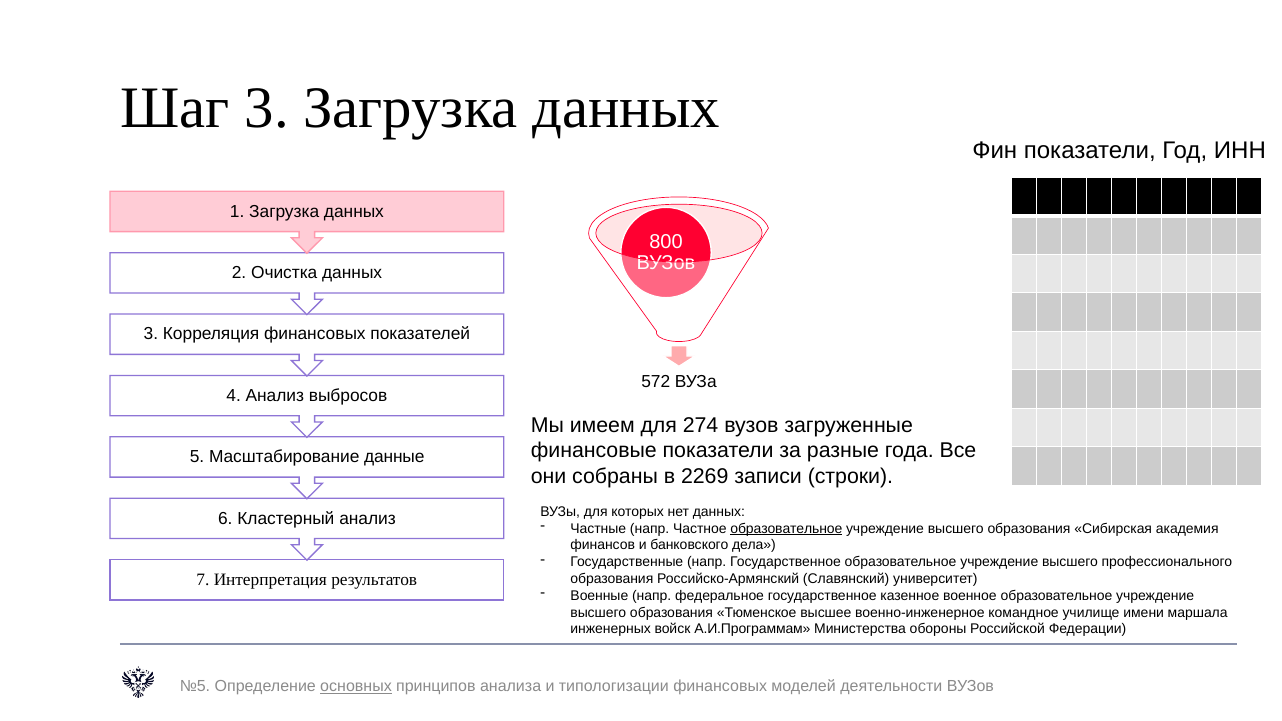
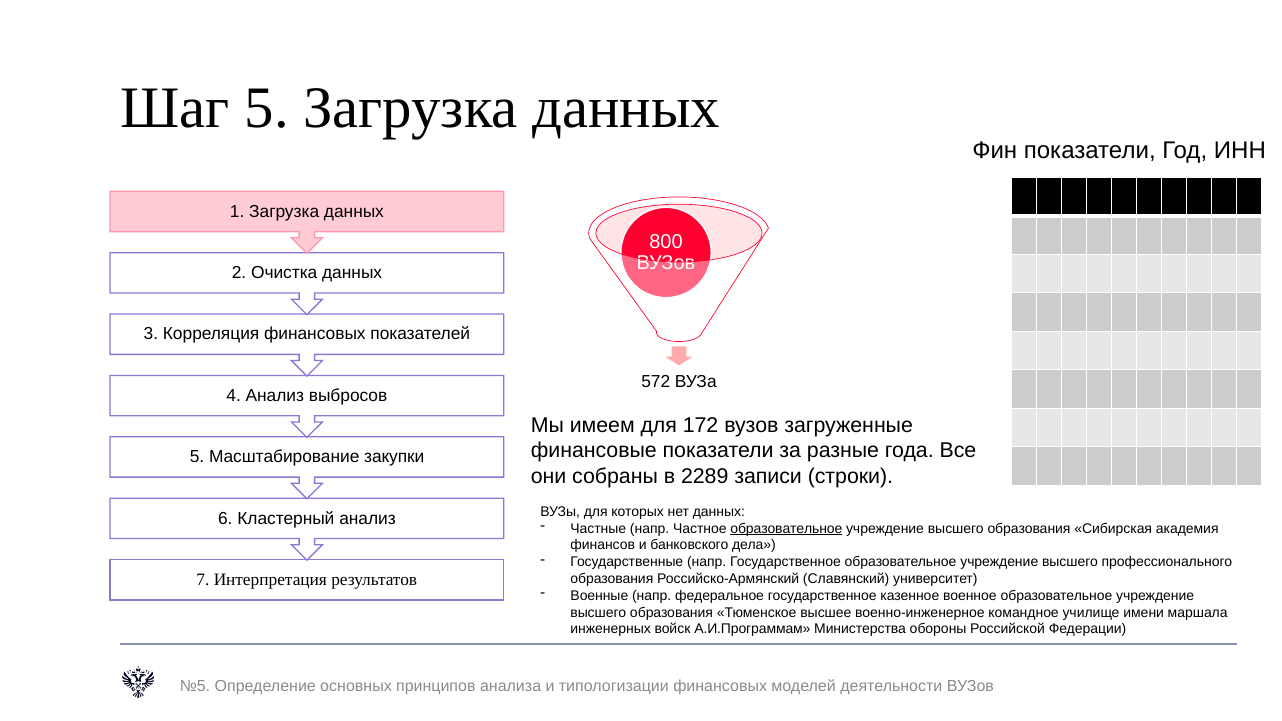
Шаг 3: 3 -> 5
274: 274 -> 172
данные: данные -> закупки
2269: 2269 -> 2289
основных underline: present -> none
